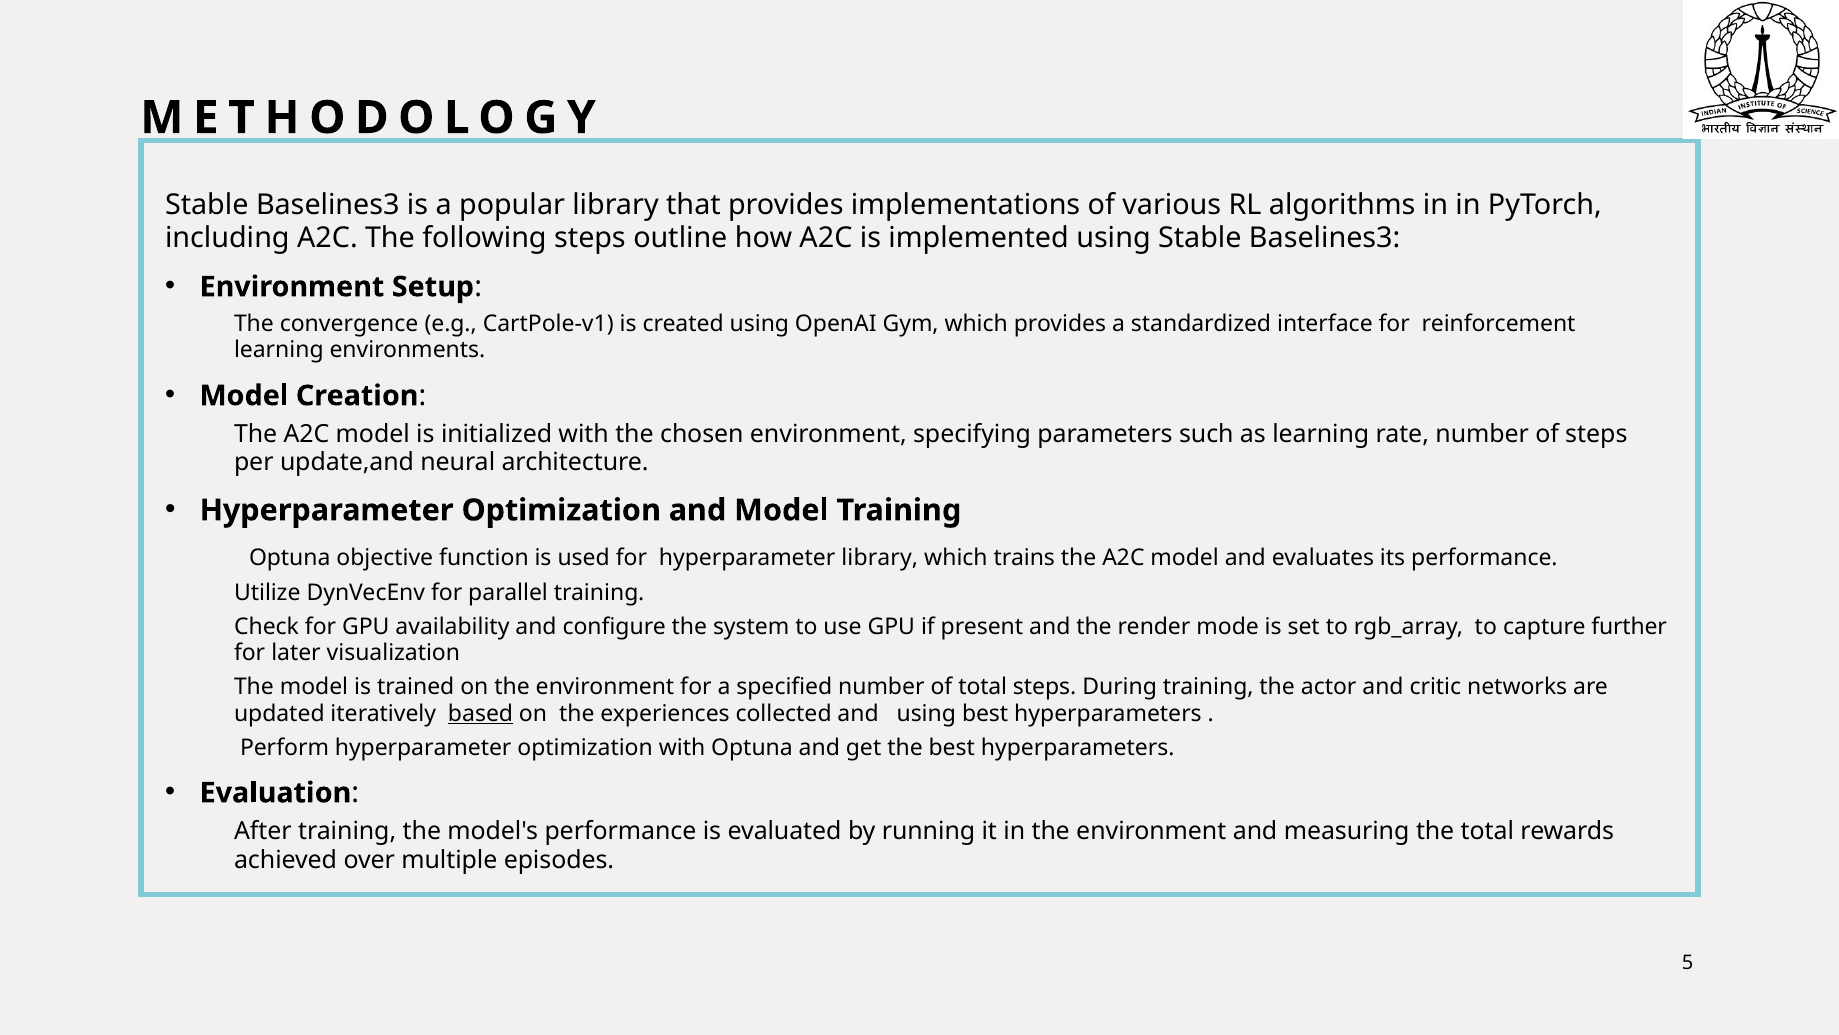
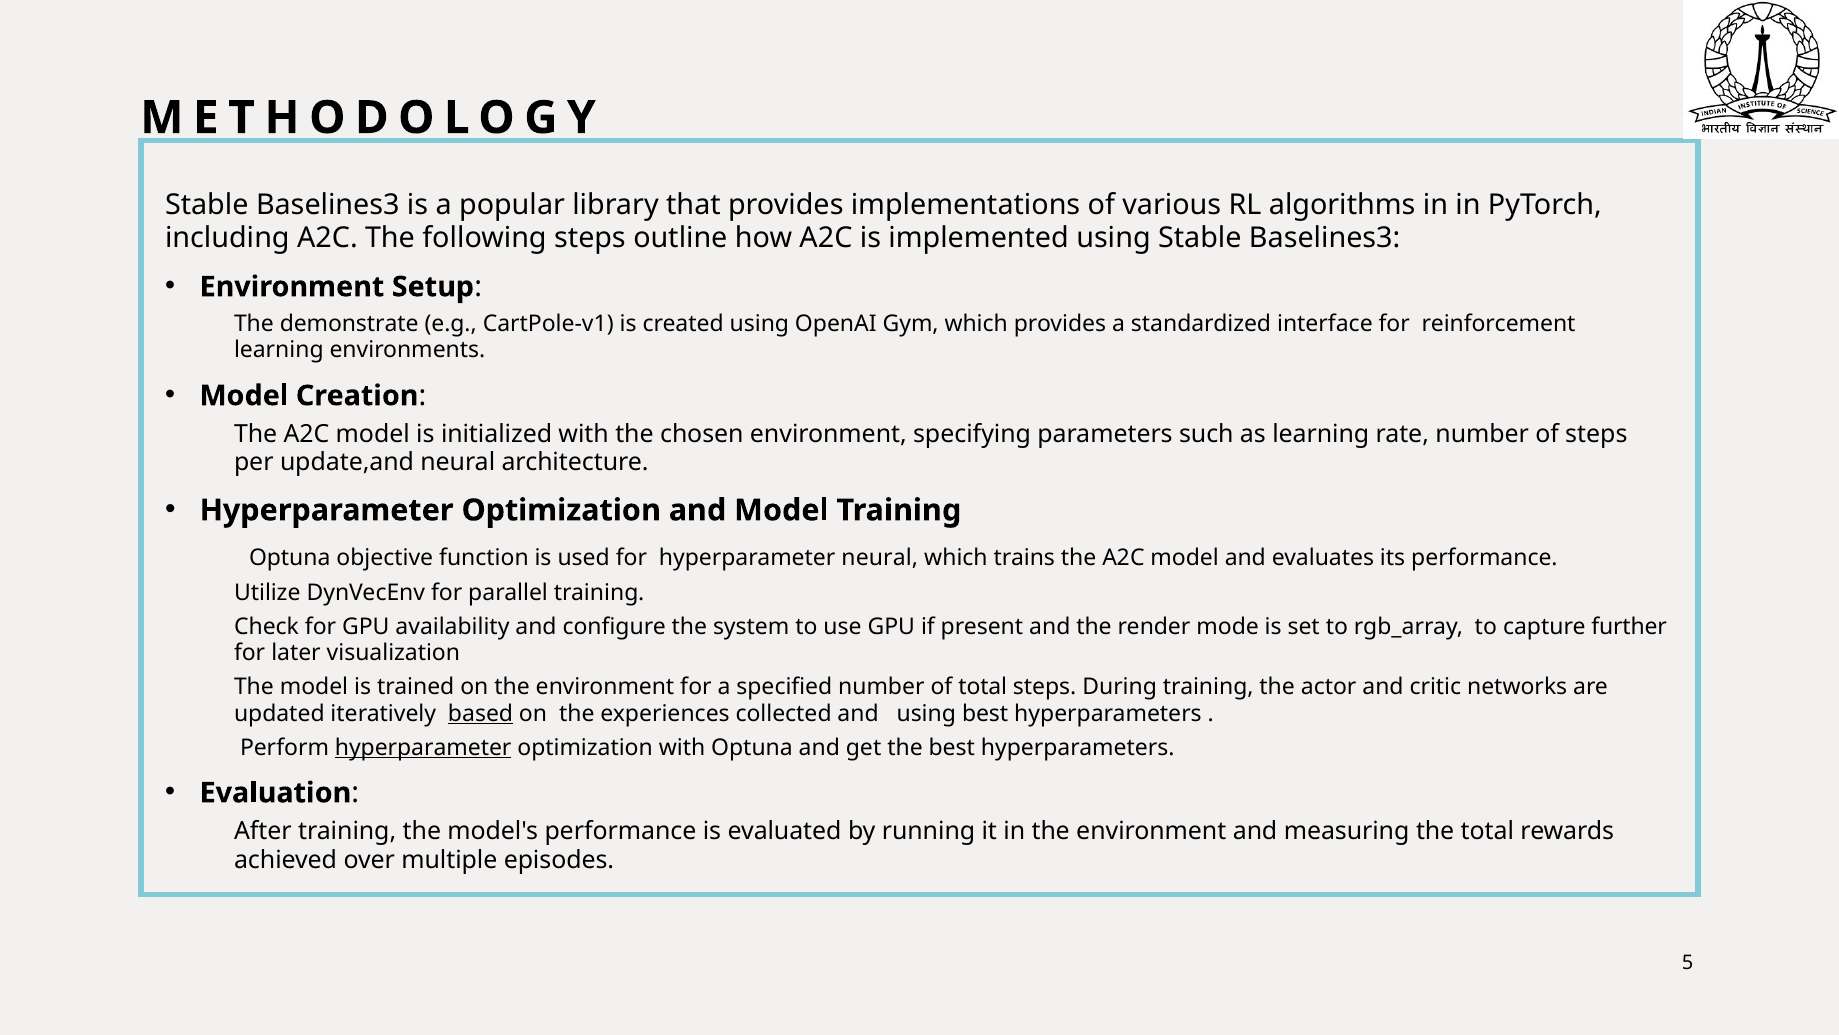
convergence: convergence -> demonstrate
hyperparameter library: library -> neural
hyperparameter at (423, 747) underline: none -> present
